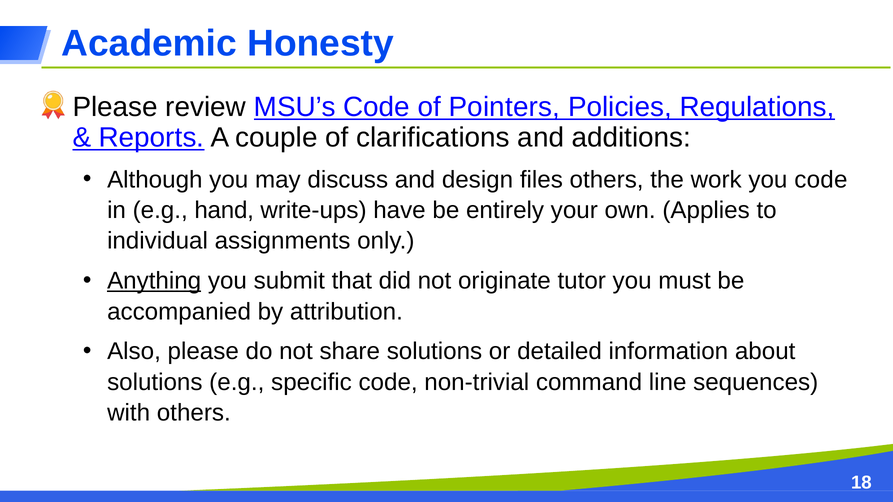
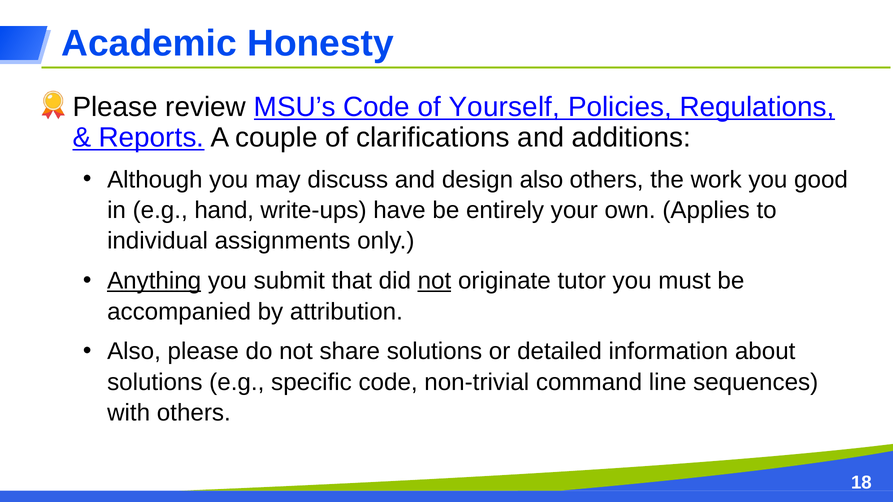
Pointers: Pointers -> Yourself
design files: files -> also
you code: code -> good
not at (434, 281) underline: none -> present
